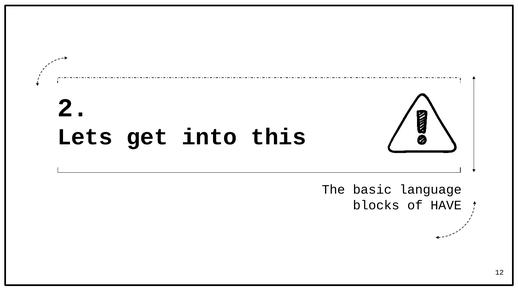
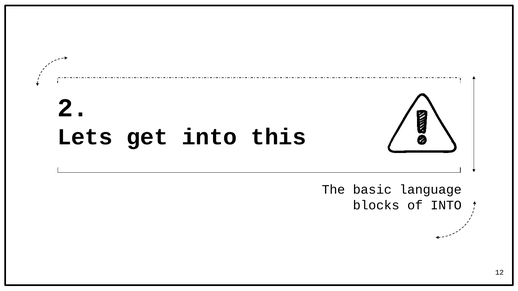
of HAVE: HAVE -> INTO
